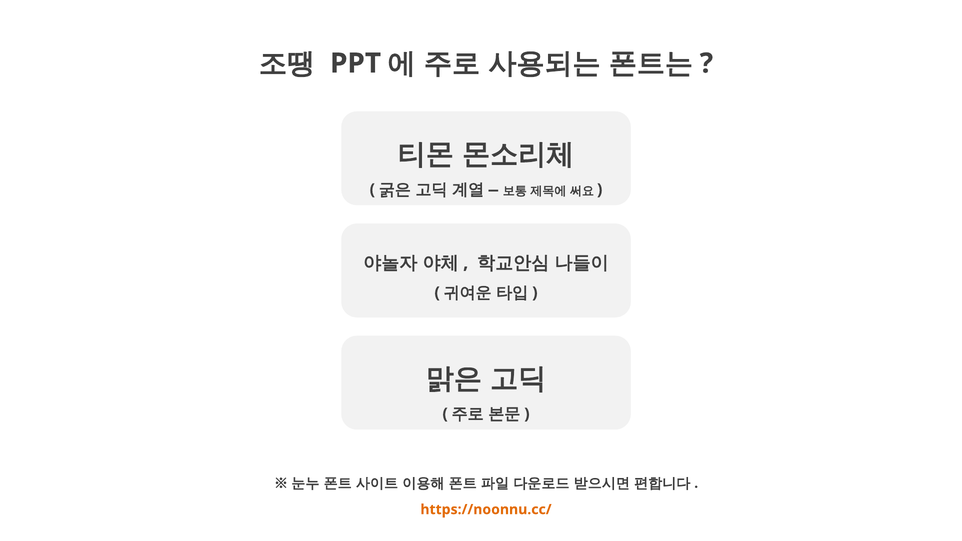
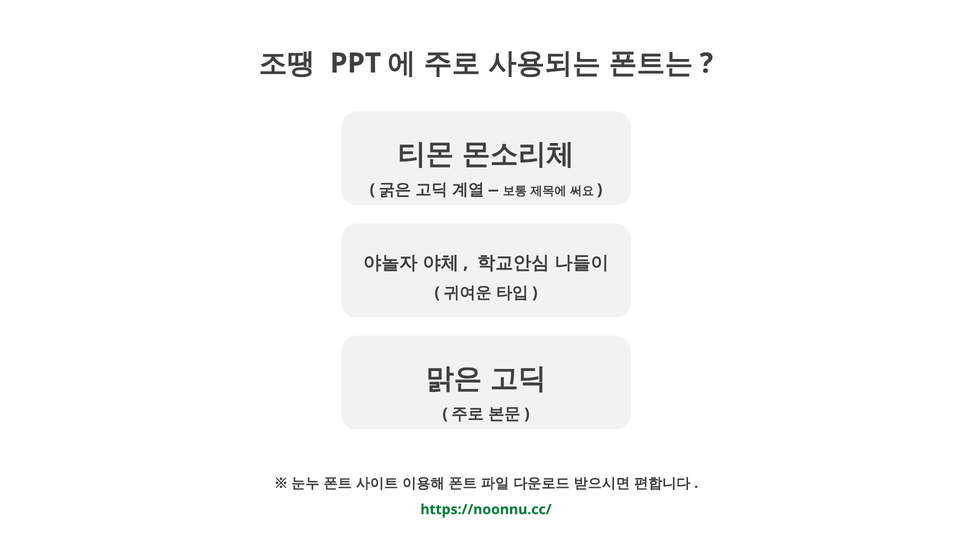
https://noonnu.cc/ colour: orange -> green
